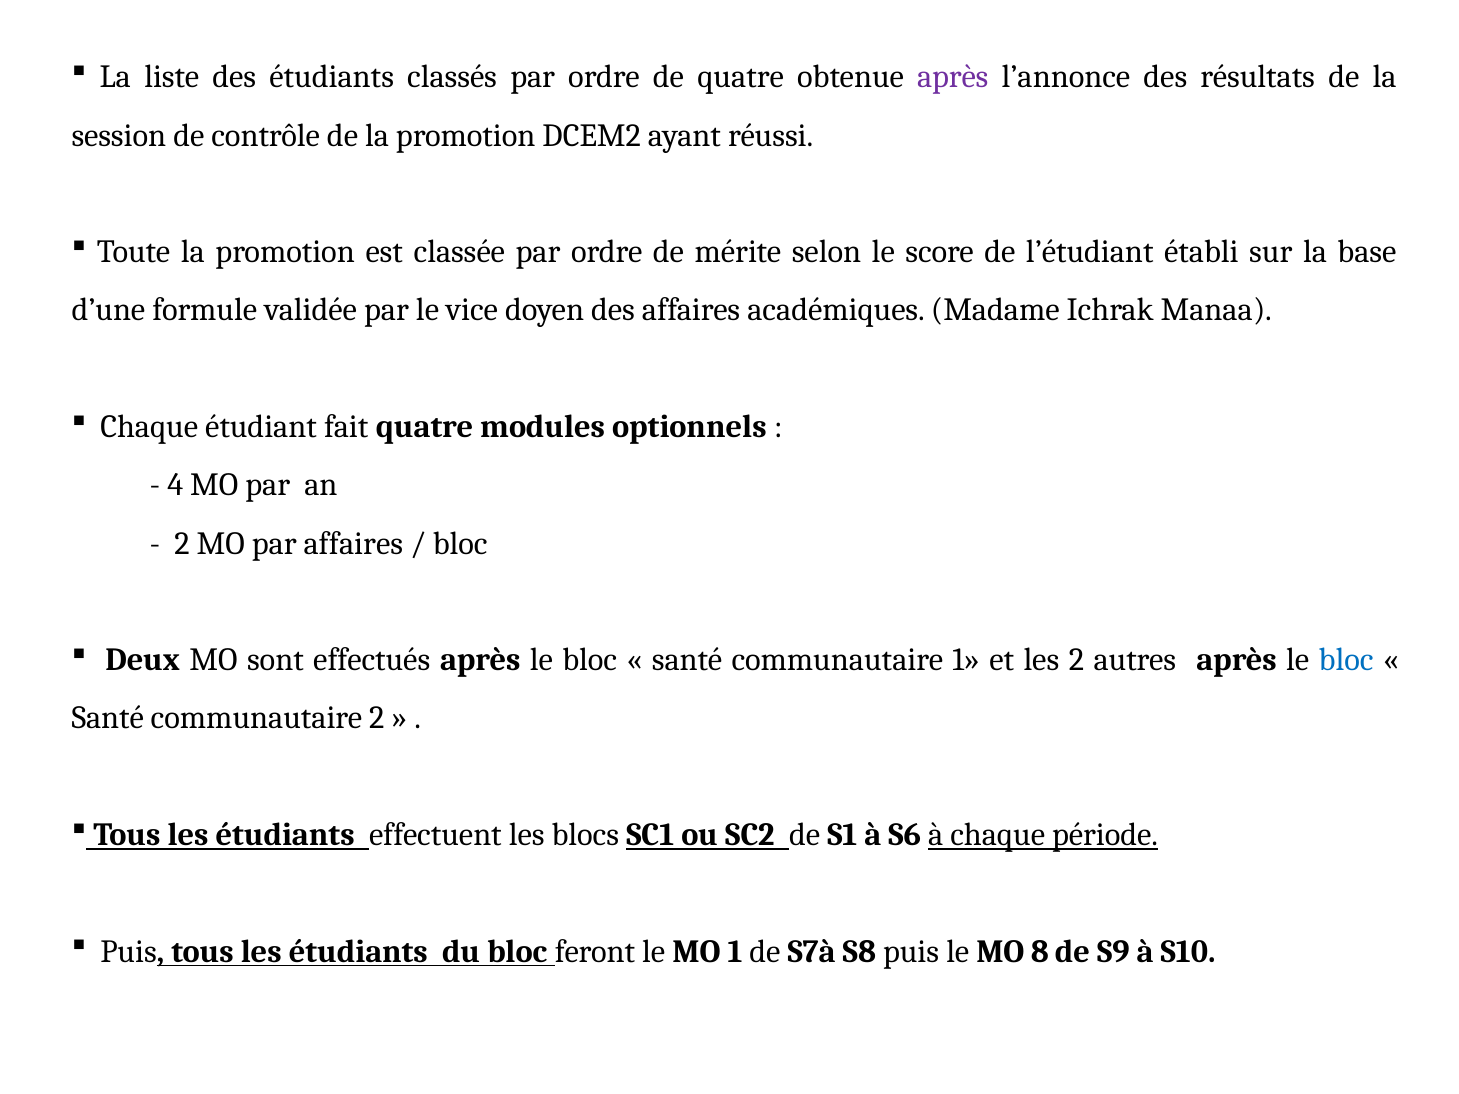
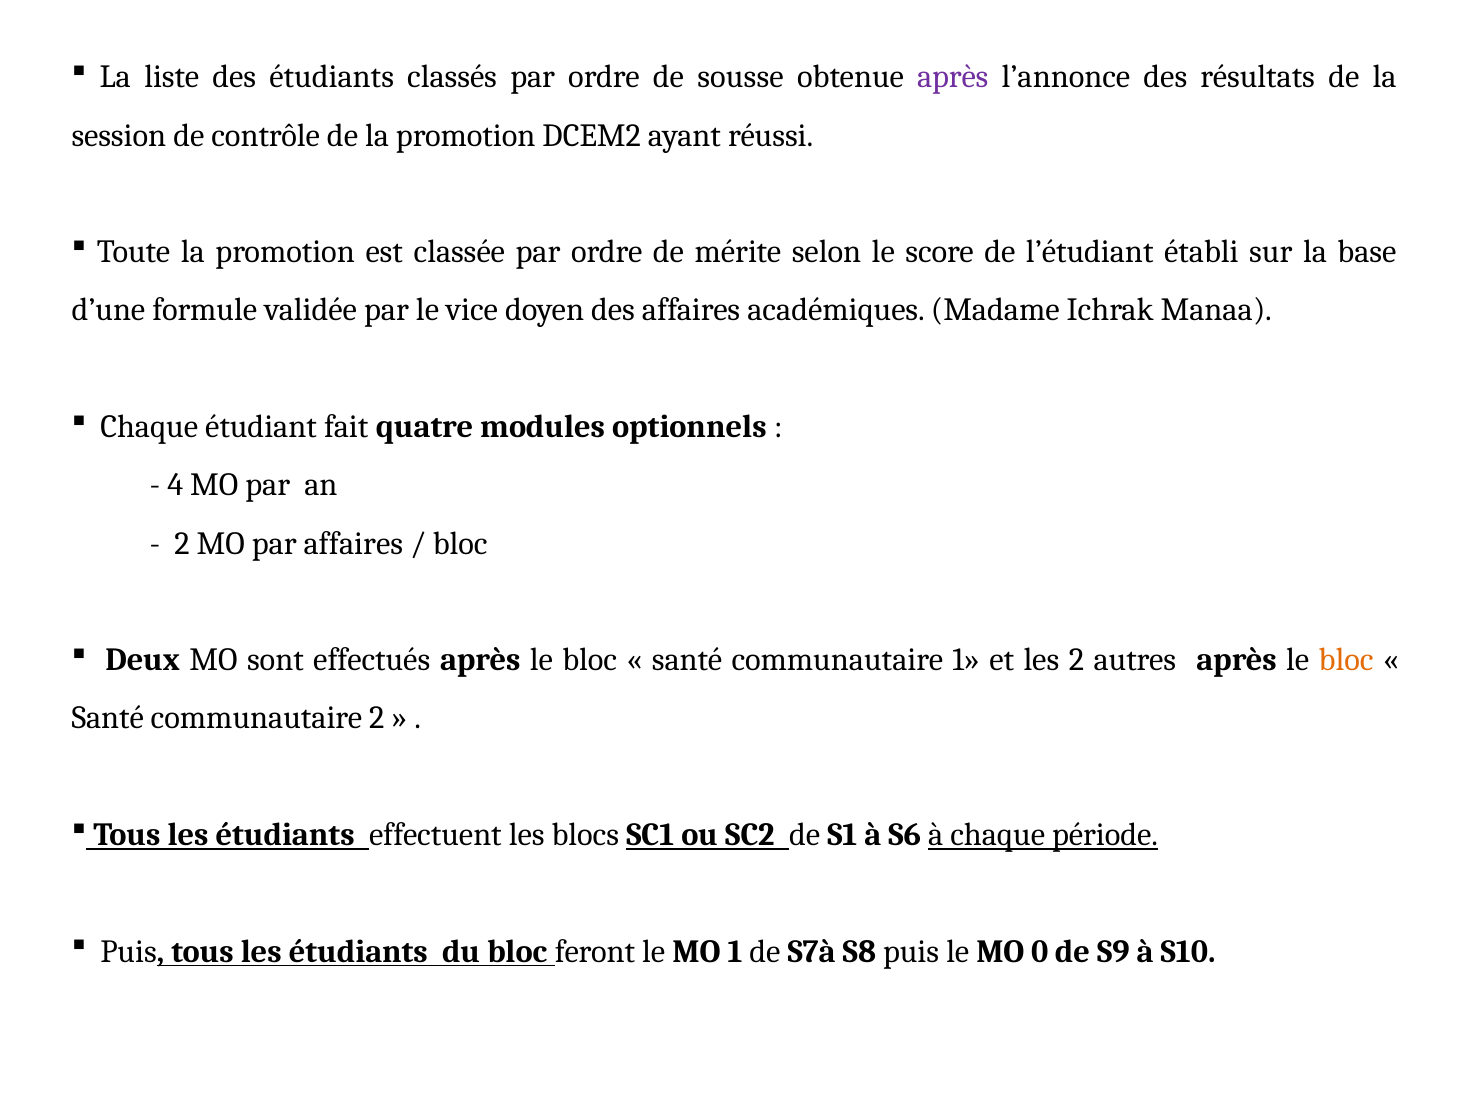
de quatre: quatre -> sousse
bloc at (1346, 660) colour: blue -> orange
8: 8 -> 0
